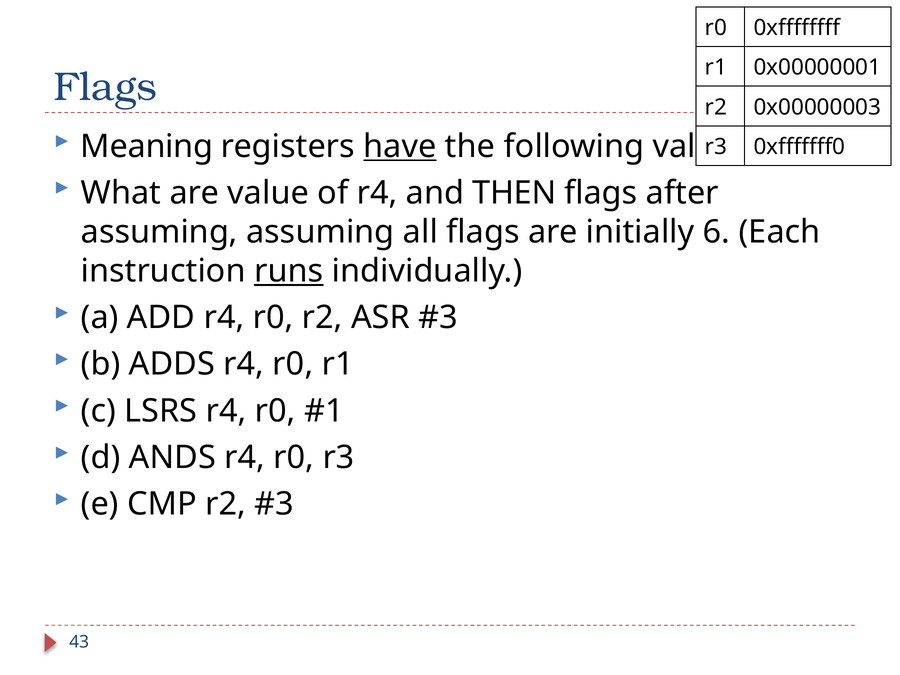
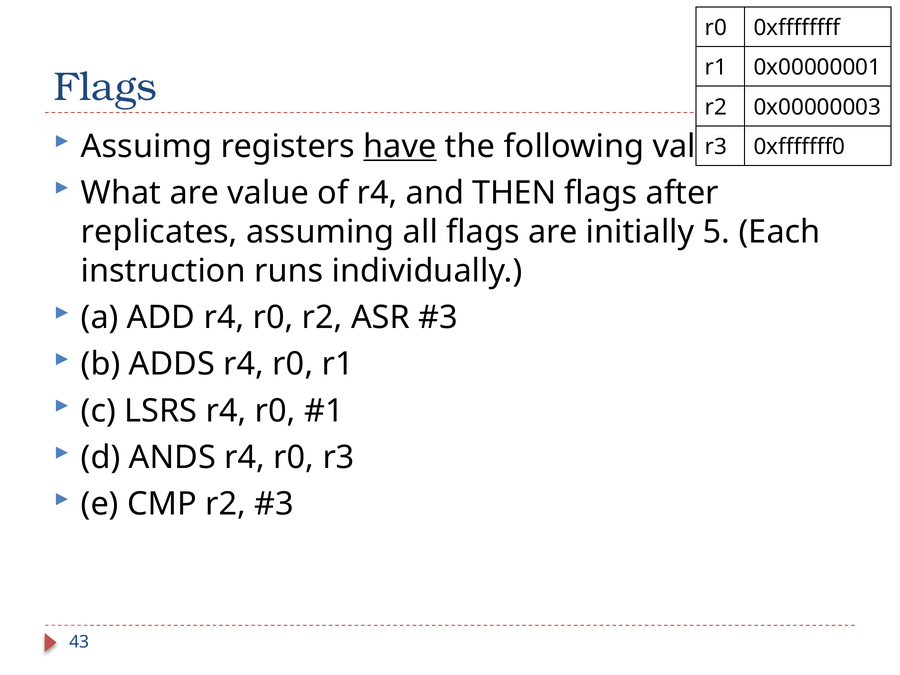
Meaning: Meaning -> Assuimg
assuming at (159, 232): assuming -> replicates
6: 6 -> 5
runs underline: present -> none
